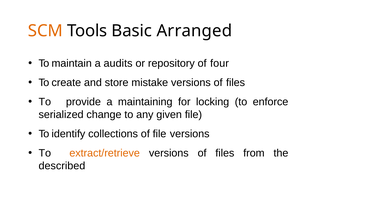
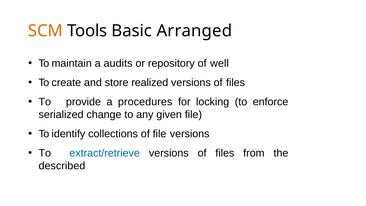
four: four -> well
mistake: mistake -> realized
maintaining: maintaining -> procedures
extract/retrieve colour: orange -> blue
